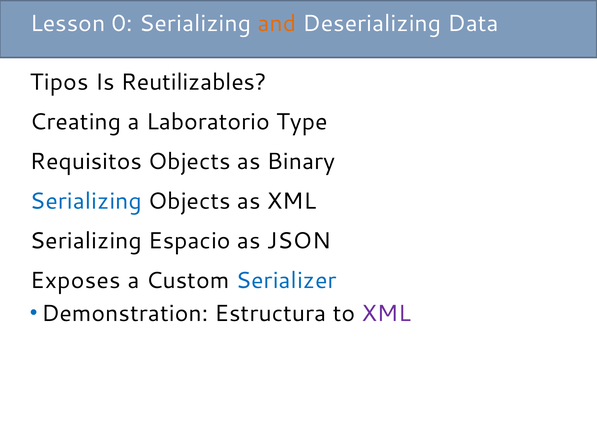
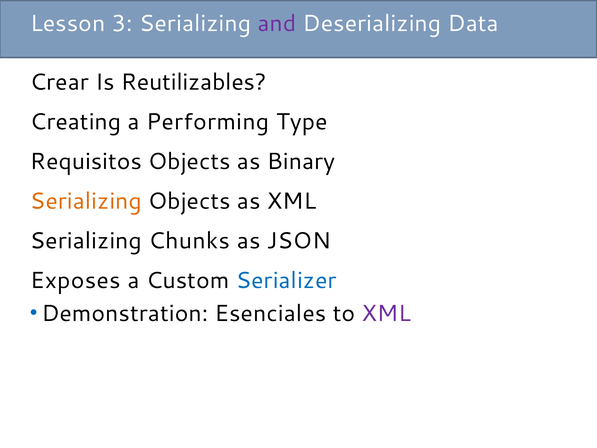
0: 0 -> 3
and colour: orange -> purple
Tipos: Tipos -> Crear
Laboratorio: Laboratorio -> Performing
Serializing at (86, 201) colour: blue -> orange
Espacio: Espacio -> Chunks
Estructura: Estructura -> Esenciales
